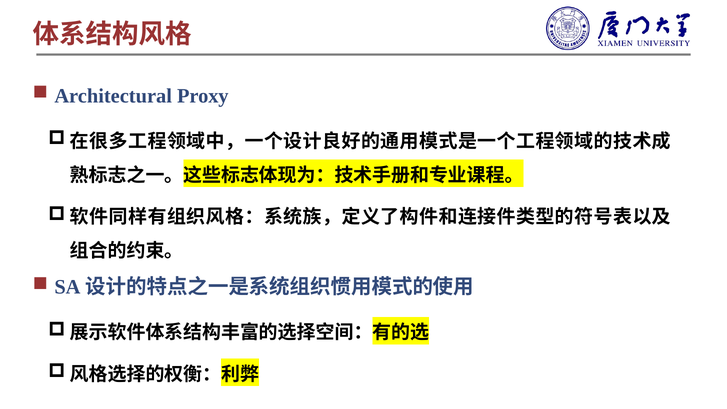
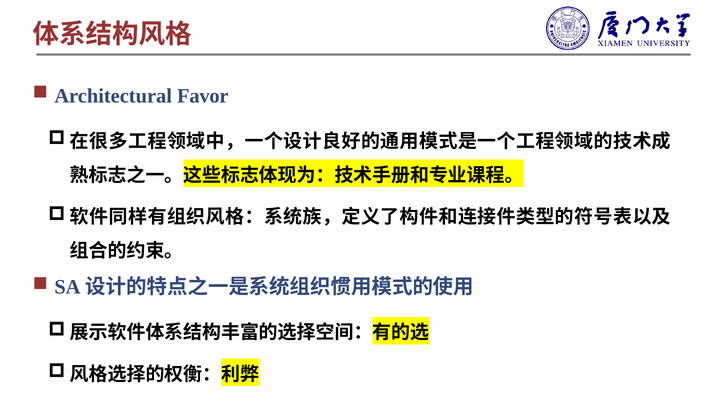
Proxy: Proxy -> Favor
